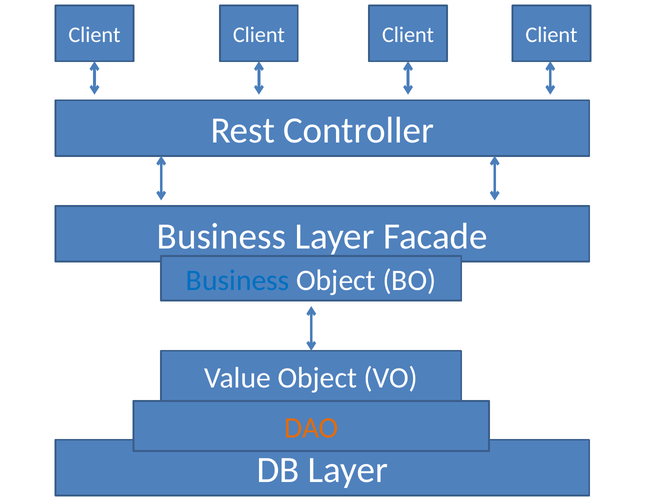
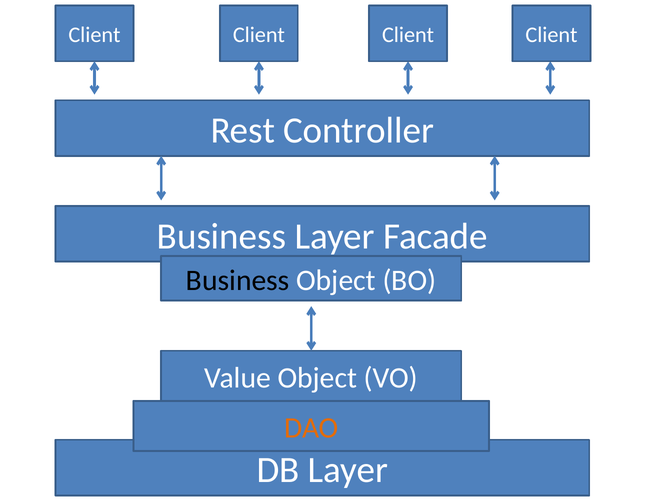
Business at (238, 280) colour: blue -> black
